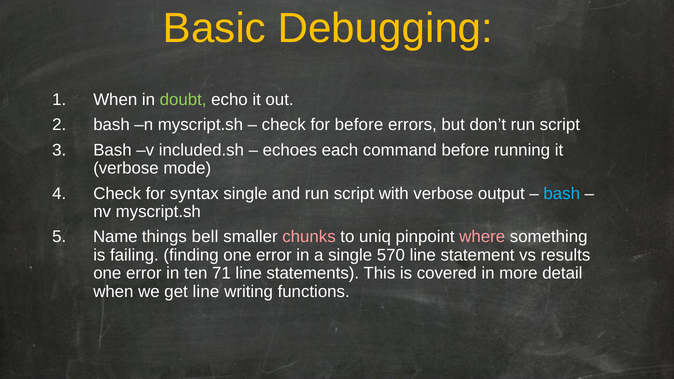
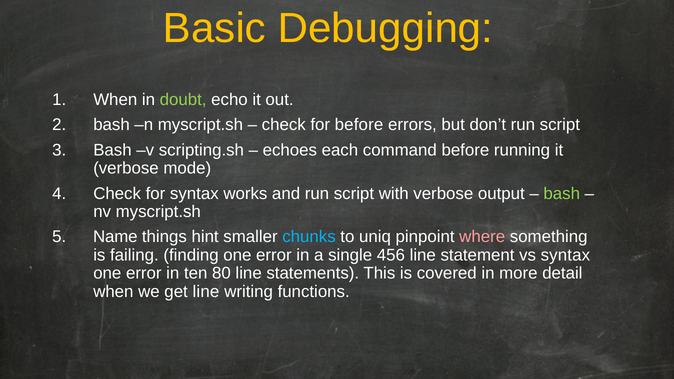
included.sh: included.sh -> scripting.sh
syntax single: single -> works
bash at (562, 194) colour: light blue -> light green
bell: bell -> hint
chunks colour: pink -> light blue
570: 570 -> 456
vs results: results -> syntax
71: 71 -> 80
